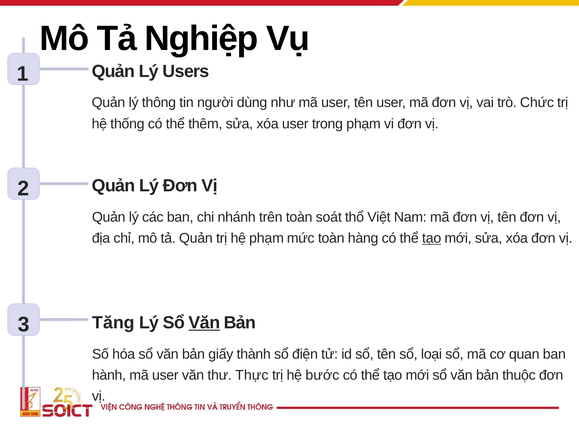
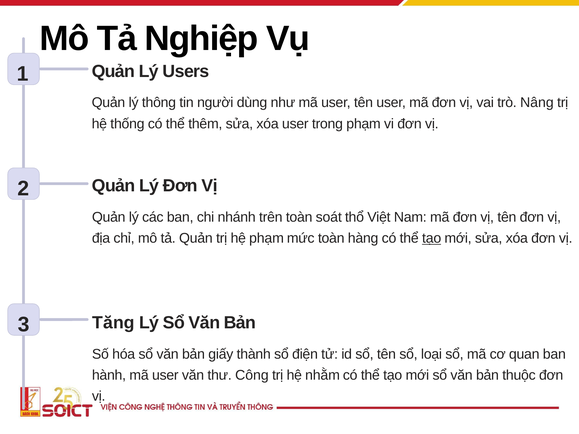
Chức: Chức -> Nâng
Văn at (204, 323) underline: present -> none
Thực: Thực -> Công
bước: bước -> nhằm
